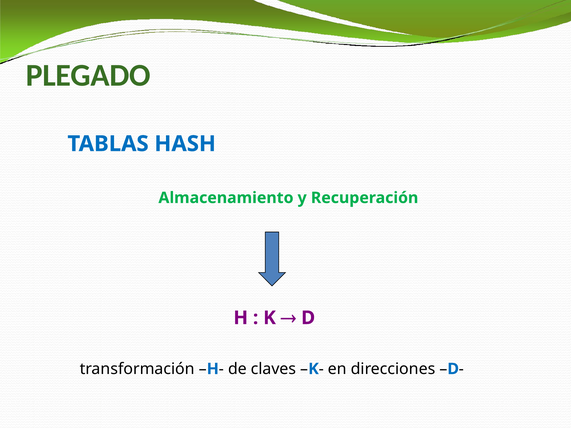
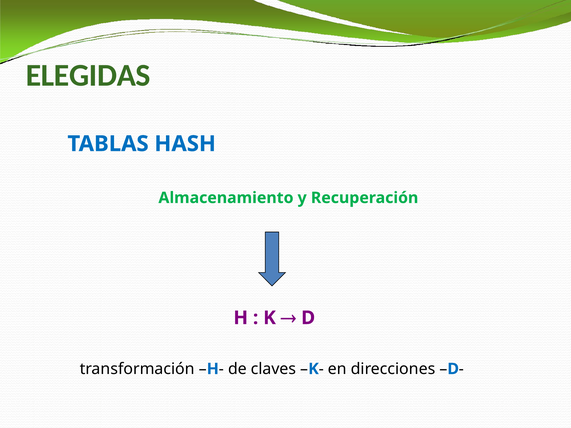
PLEGADO: PLEGADO -> ELEGIDAS
